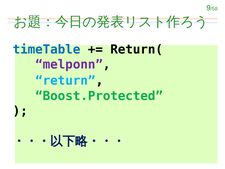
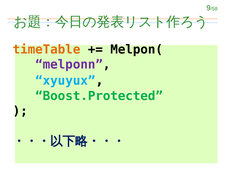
timeTable colour: blue -> orange
Return(: Return( -> Melpon(
return: return -> xyuyux
